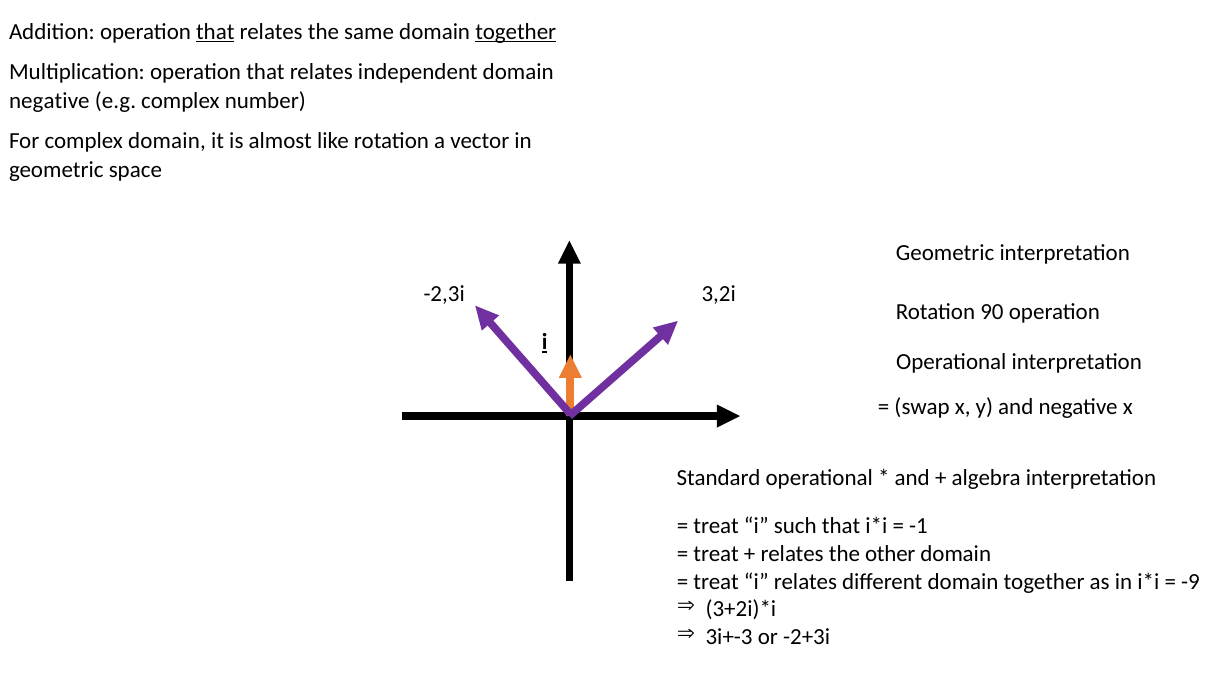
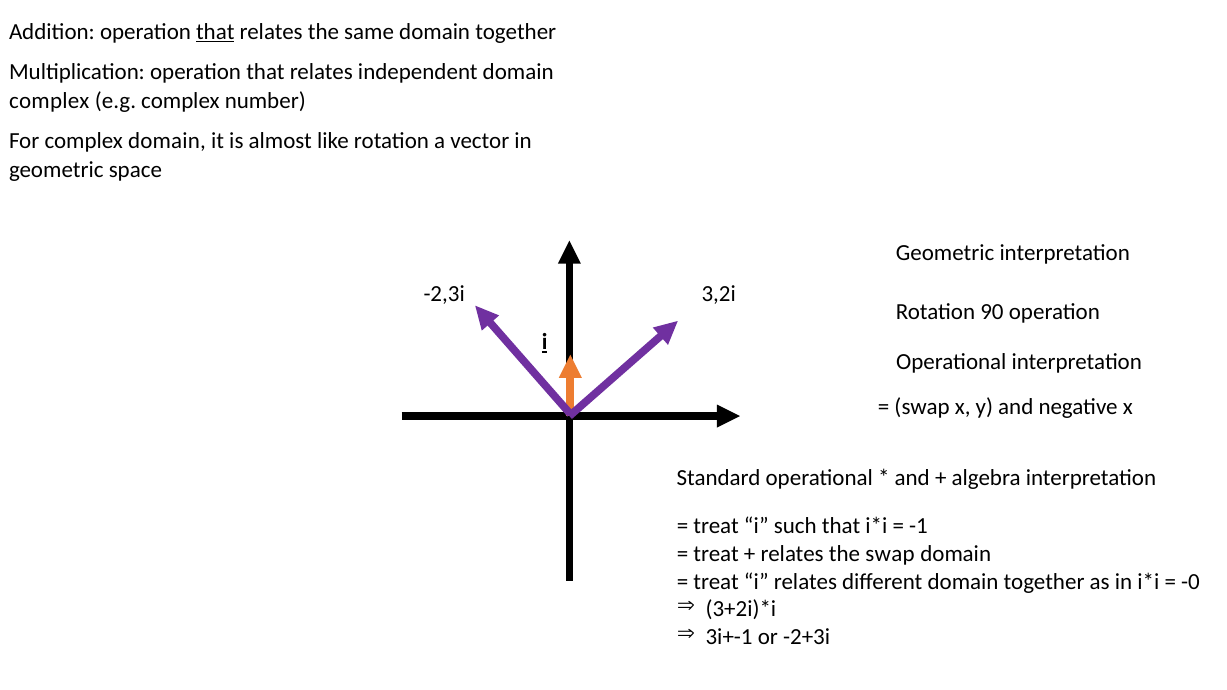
together at (516, 32) underline: present -> none
negative at (49, 101): negative -> complex
the other: other -> swap
-9: -9 -> -0
3i+-3: 3i+-3 -> 3i+-1
